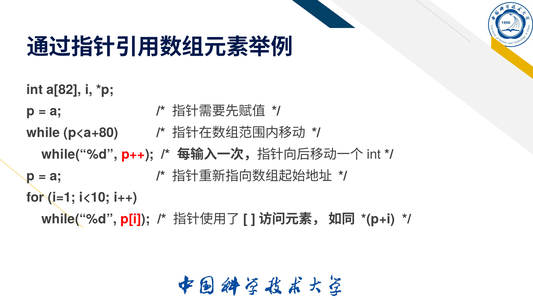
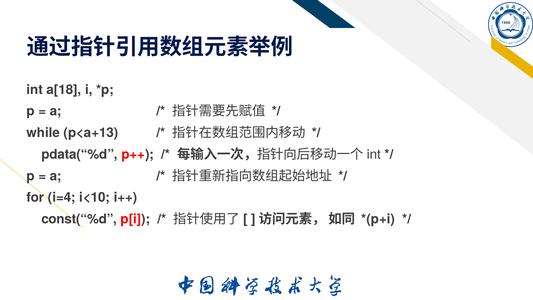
a[82: a[82 -> a[18
p<a+80: p<a+80 -> p<a+13
while(“%d at (79, 154): while(“%d -> pdata(“%d
i=1: i=1 -> i=4
while(“%d at (79, 219): while(“%d -> const(“%d
